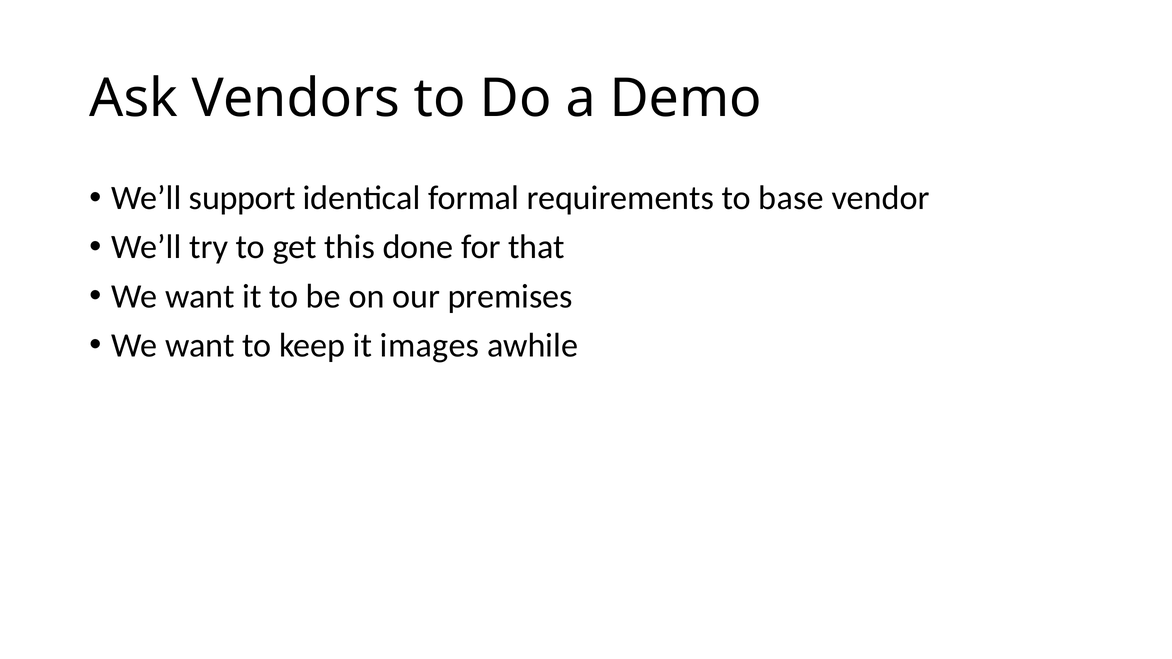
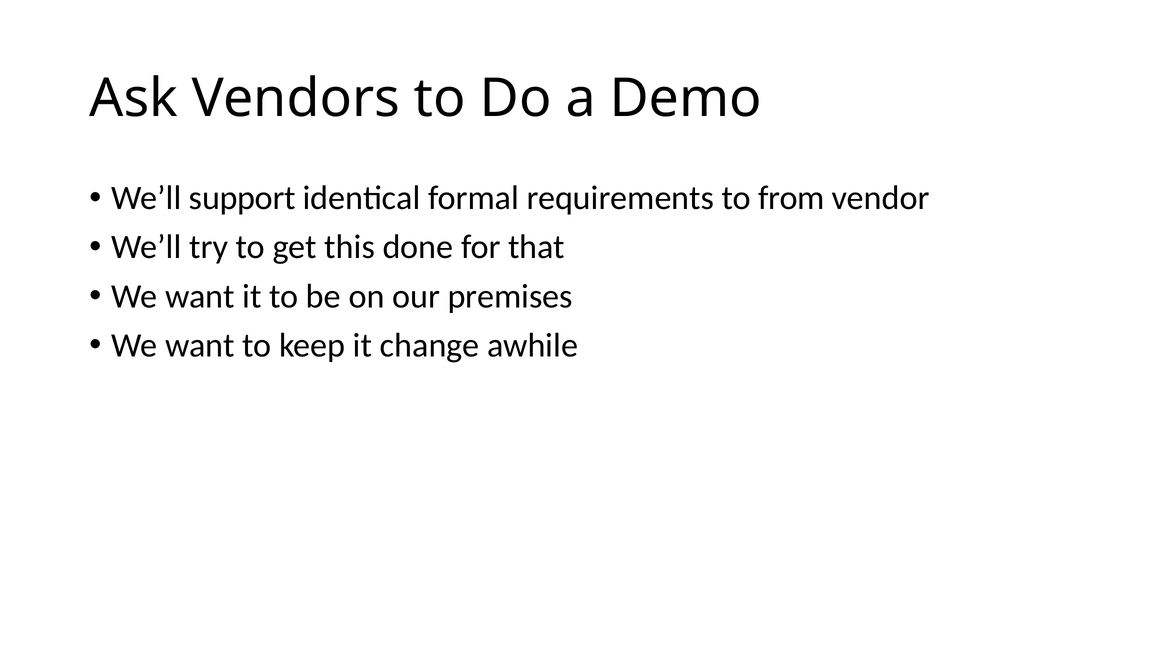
base: base -> from
images: images -> change
